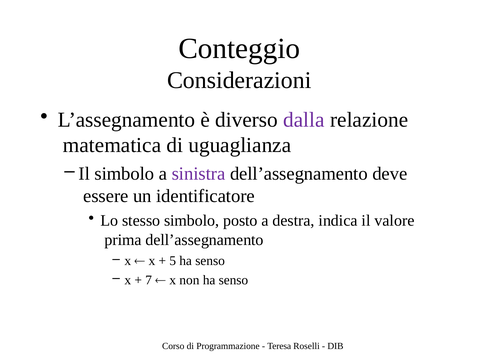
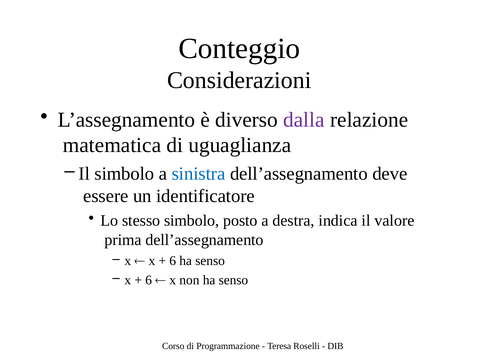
sinistra colour: purple -> blue
5 at (173, 261): 5 -> 6
7 at (149, 280): 7 -> 6
